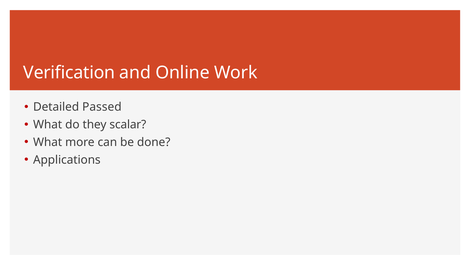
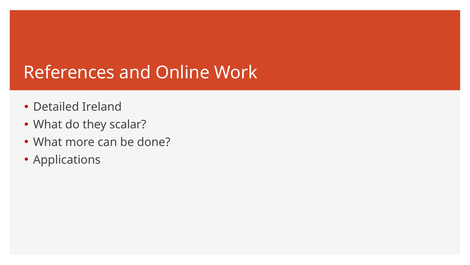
Verification: Verification -> References
Passed: Passed -> Ireland
